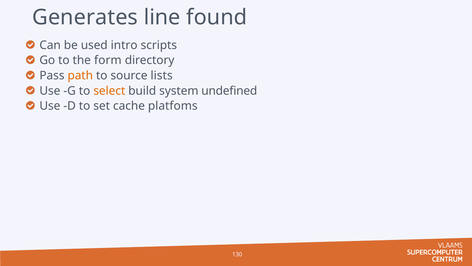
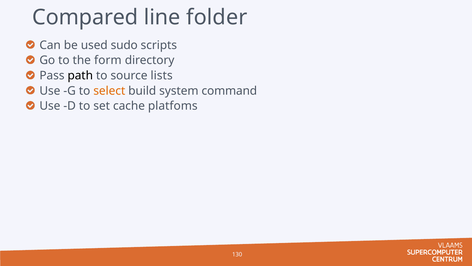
Generates: Generates -> Compared
found: found -> folder
intro: intro -> sudo
path colour: orange -> black
undefined: undefined -> command
